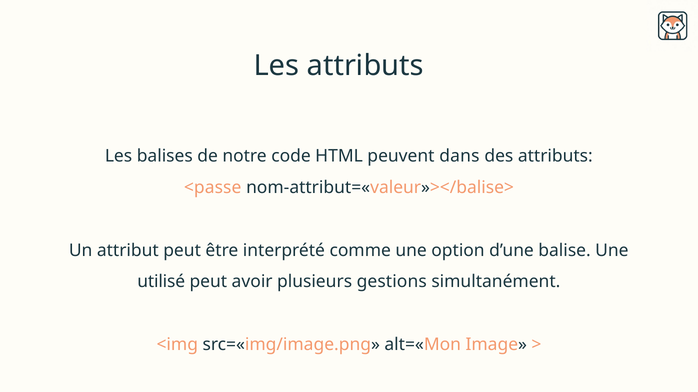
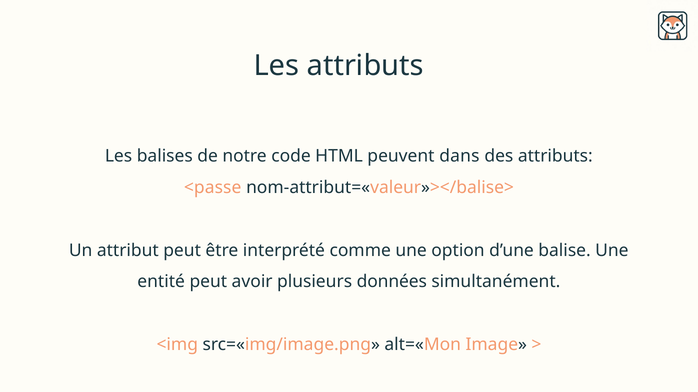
utilisé: utilisé -> entité
gestions: gestions -> données
